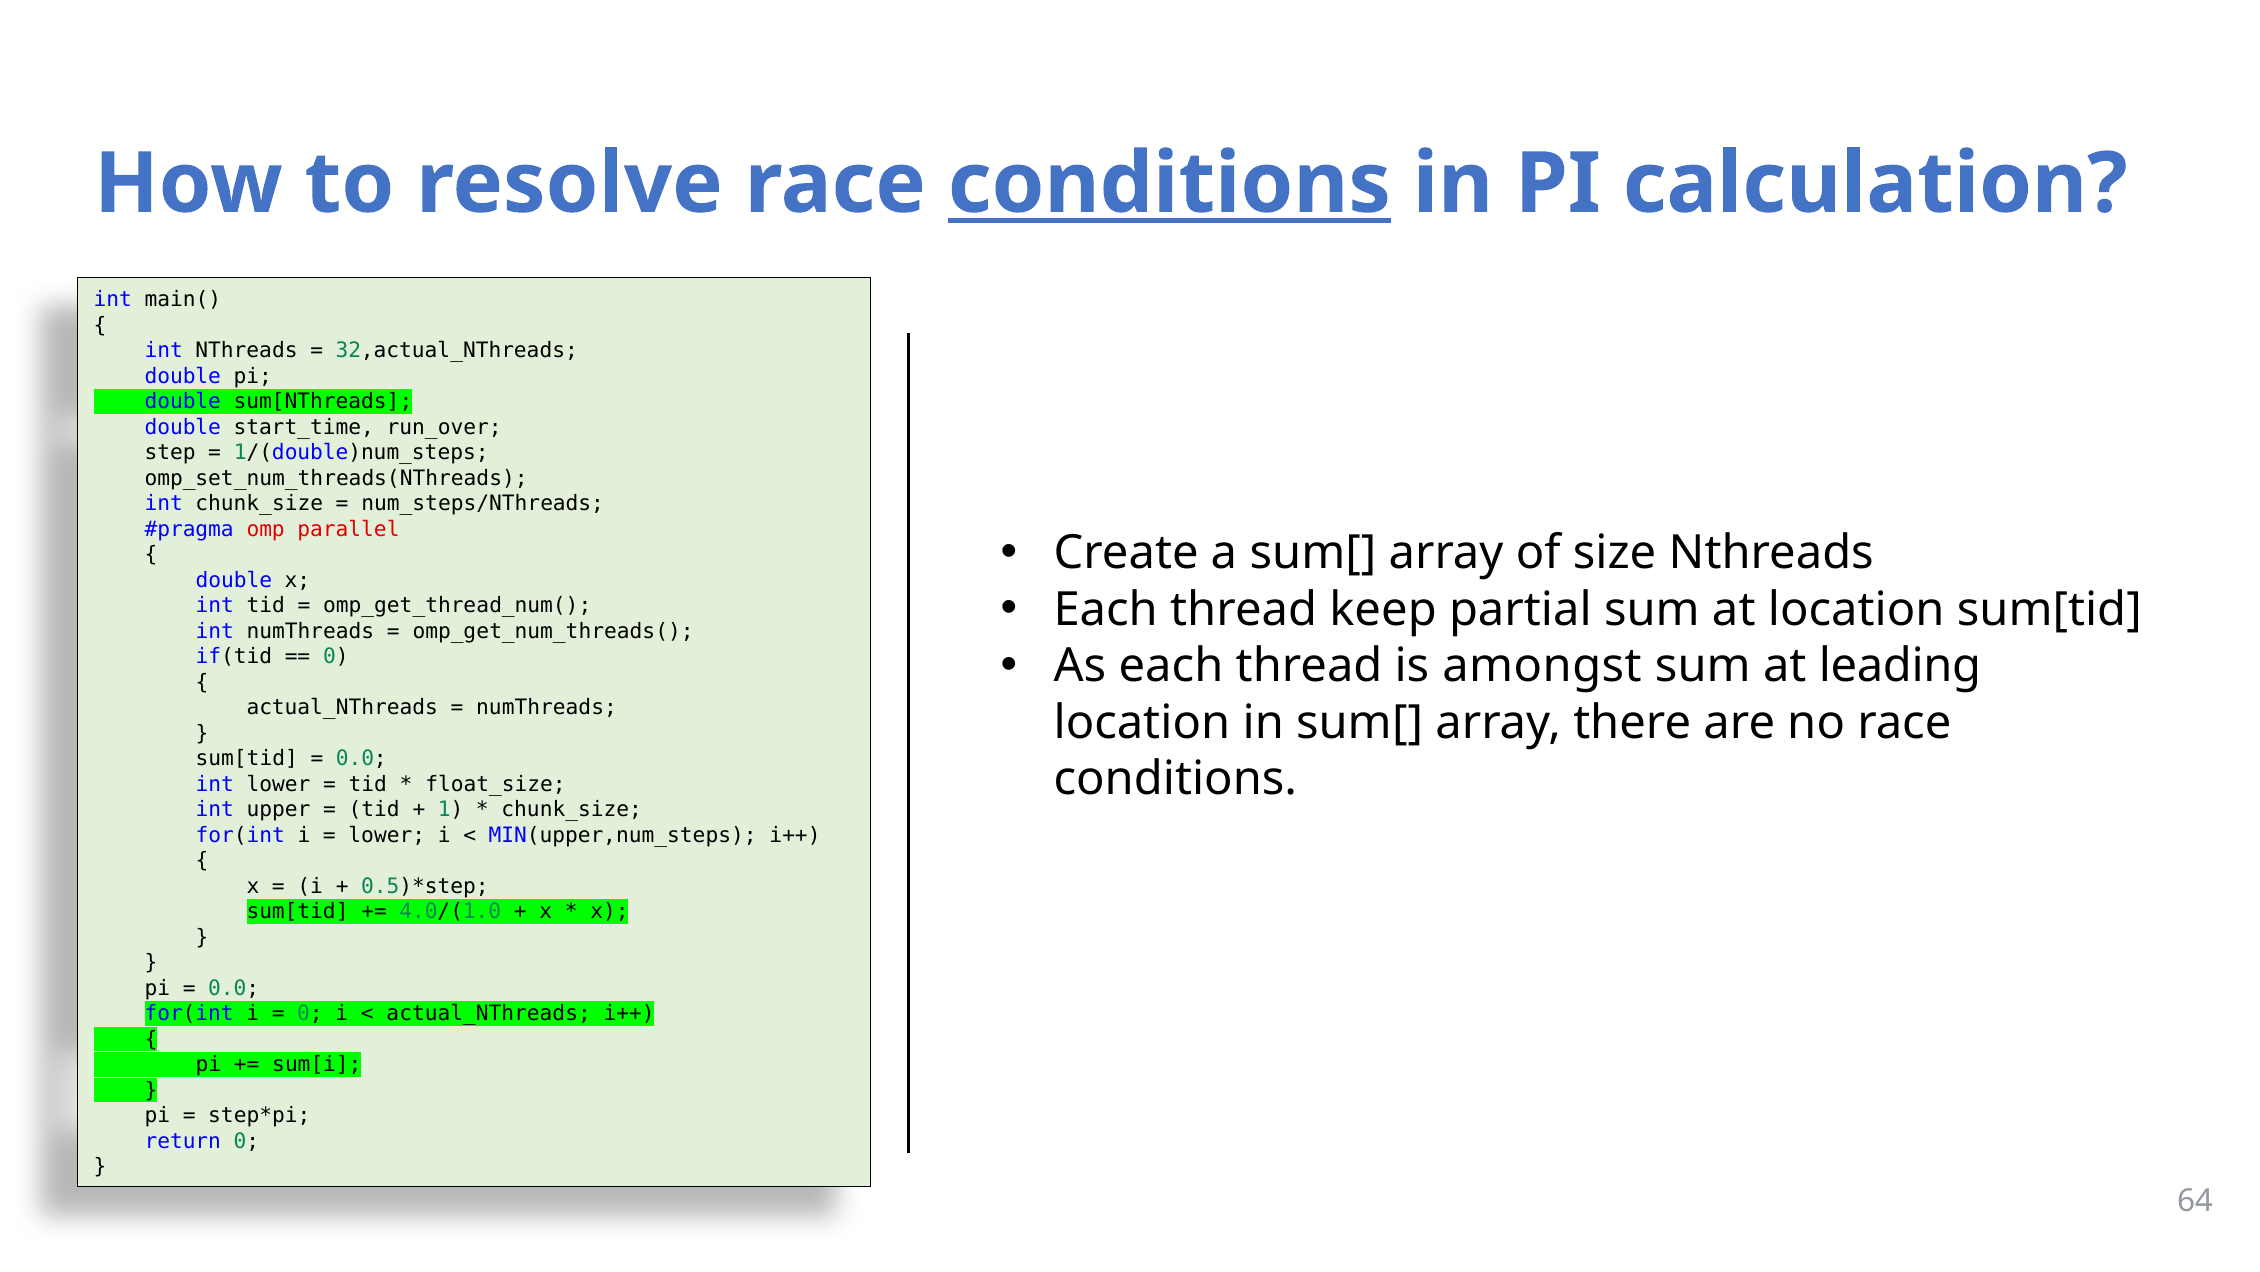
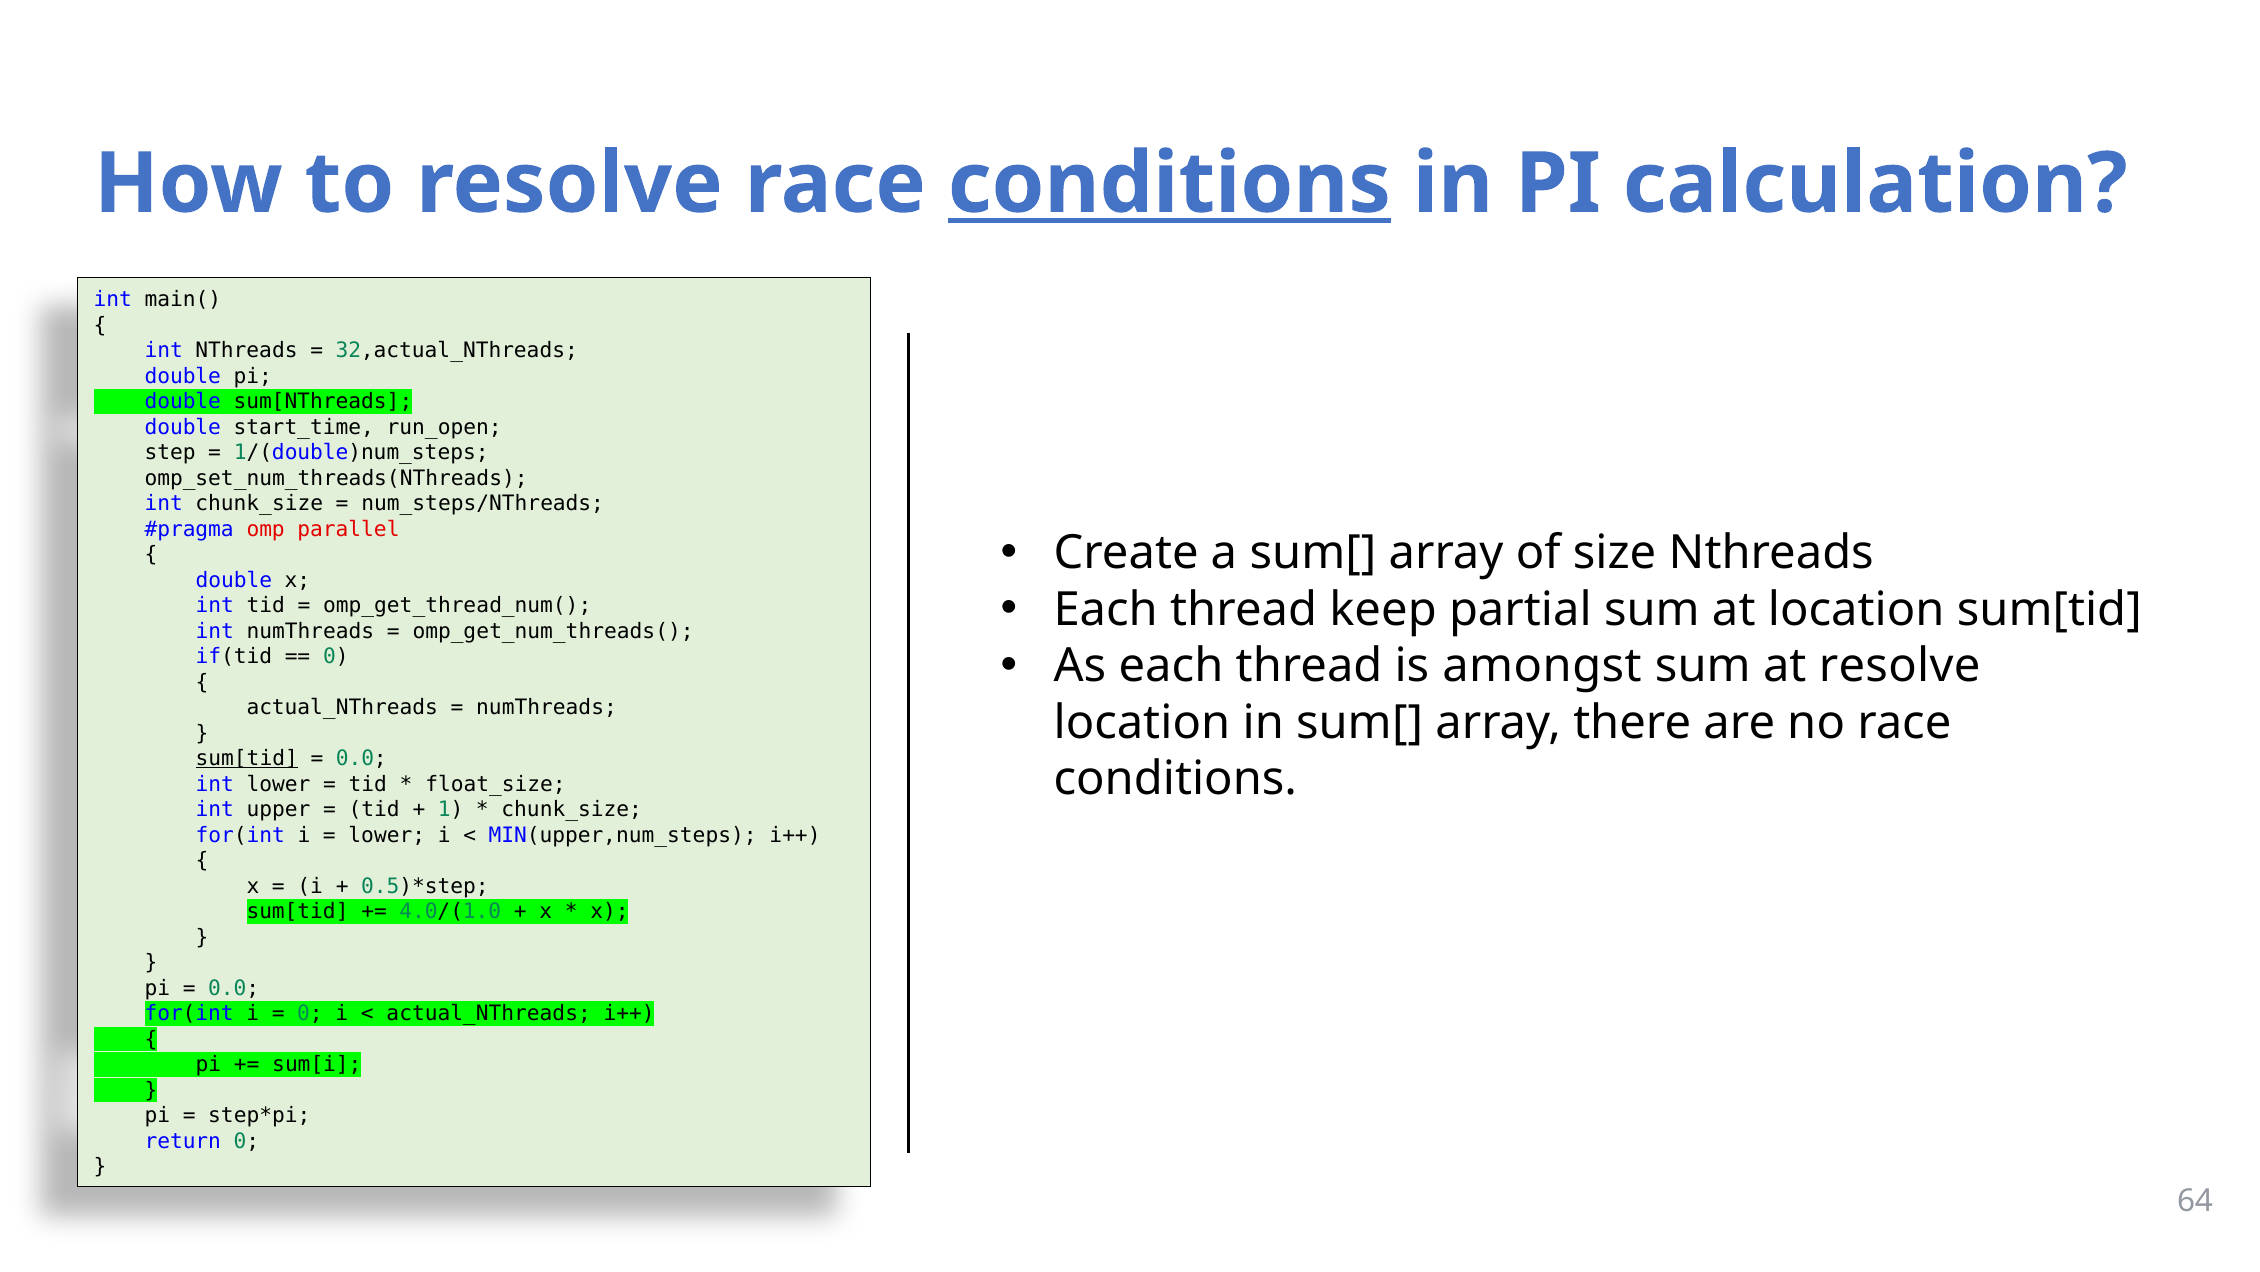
run_over: run_over -> run_open
at leading: leading -> resolve
sum[tid at (247, 758) underline: none -> present
